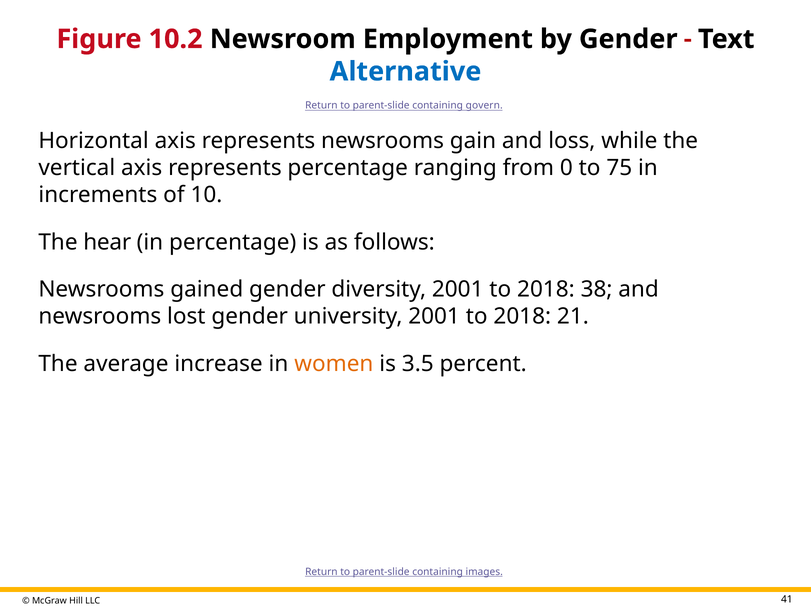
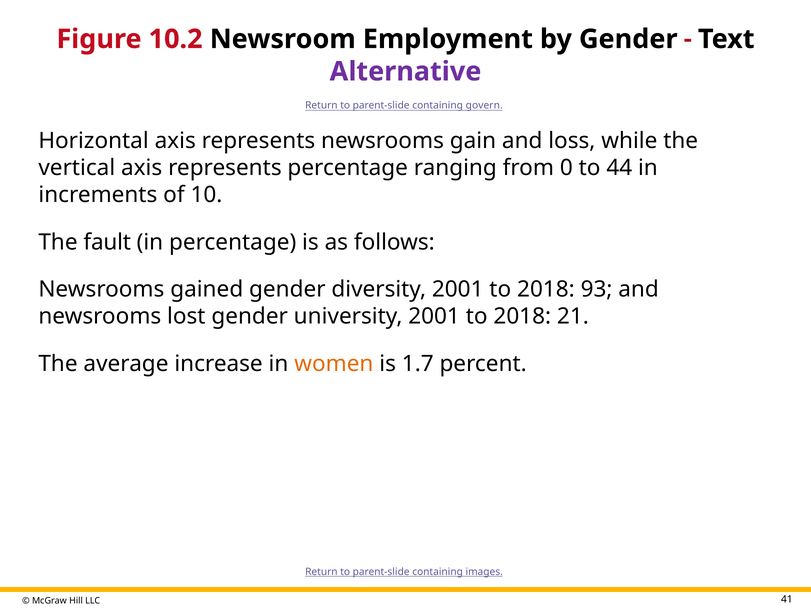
Alternative colour: blue -> purple
75: 75 -> 44
hear: hear -> fault
38: 38 -> 93
3.5: 3.5 -> 1.7
